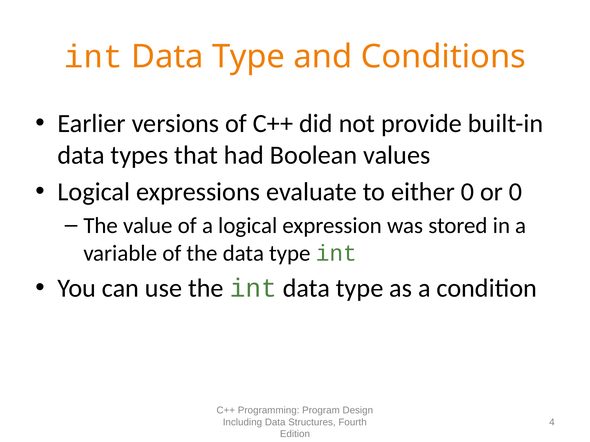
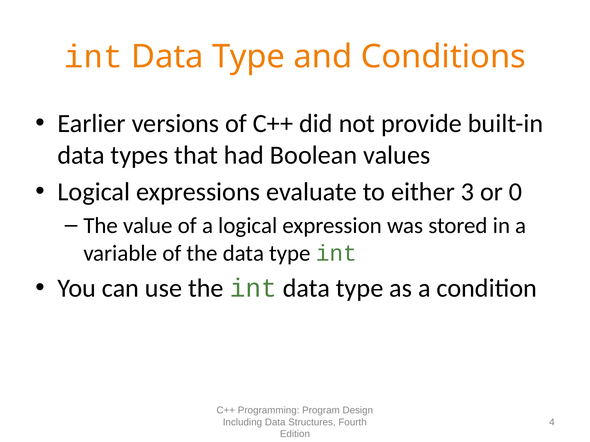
either 0: 0 -> 3
